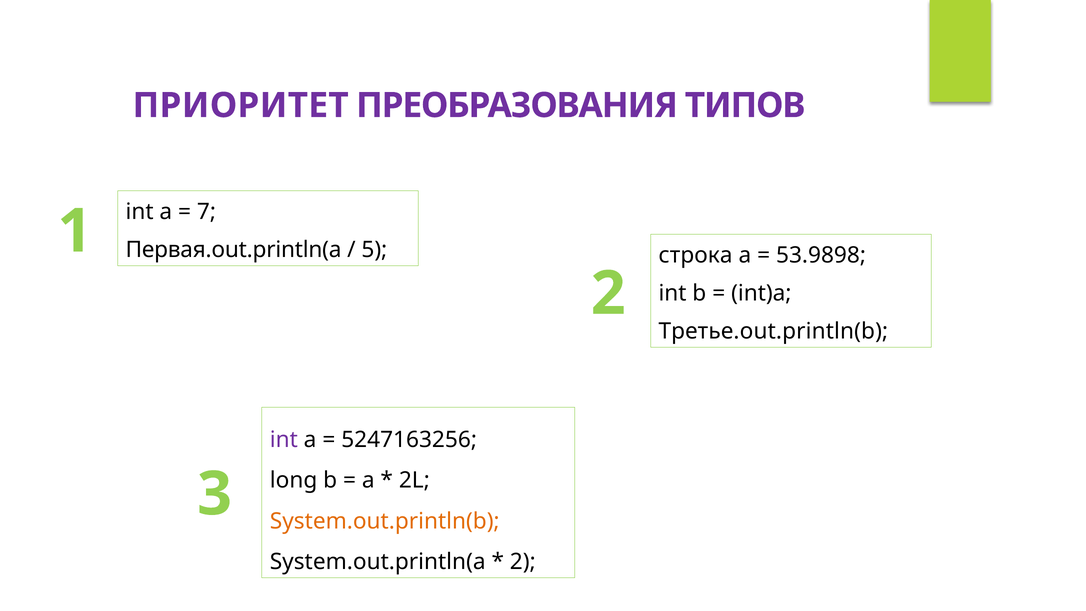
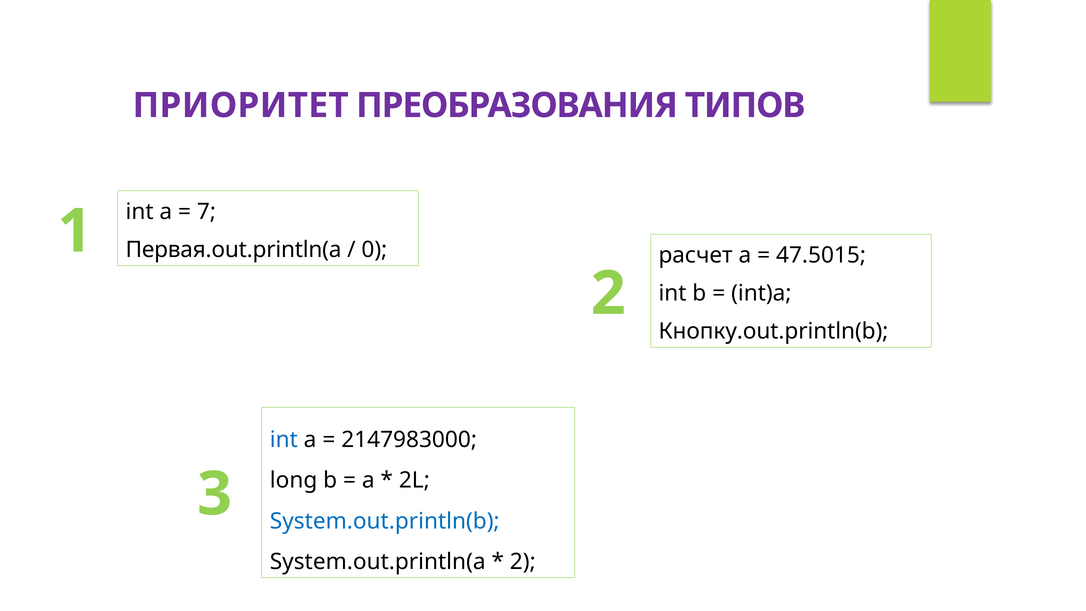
5: 5 -> 0
строка: строка -> расчет
53.9898: 53.9898 -> 47.5015
Третье.out.println(b: Третье.out.println(b -> Кнопку.out.println(b
int at (284, 440) colour: purple -> blue
5247163256: 5247163256 -> 2147983000
System.out.println(b colour: orange -> blue
